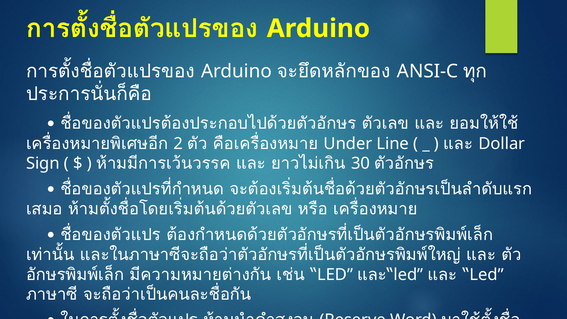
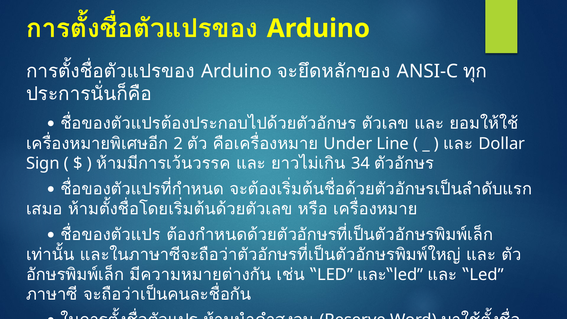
30: 30 -> 34
